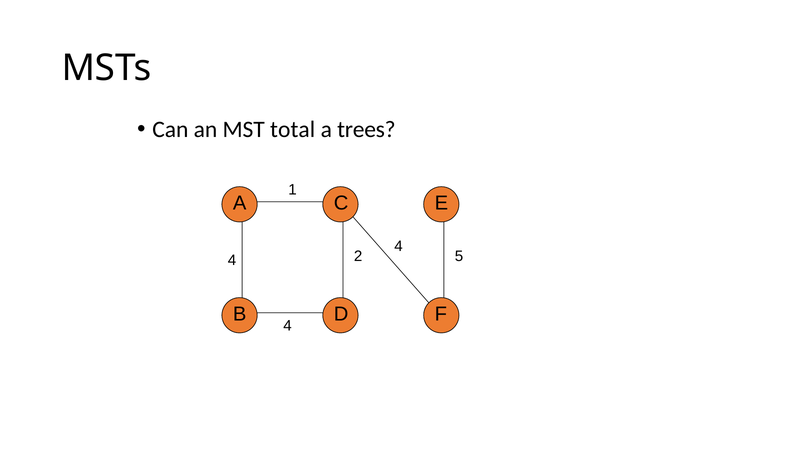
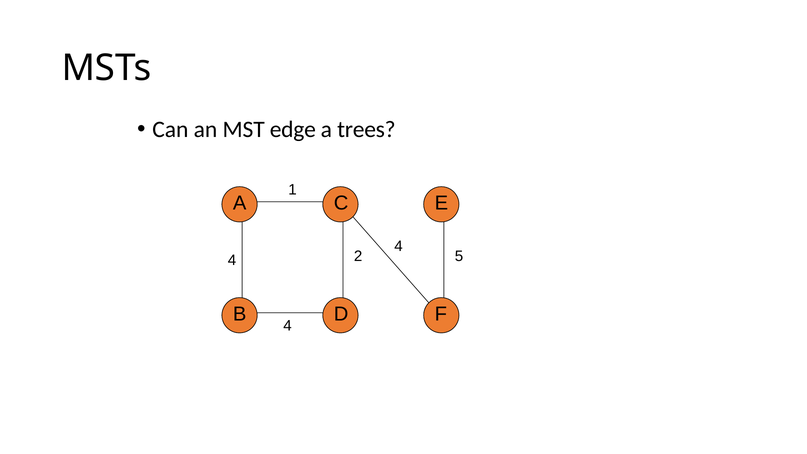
total: total -> edge
